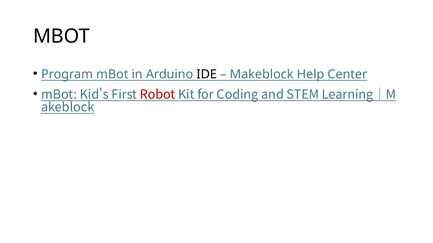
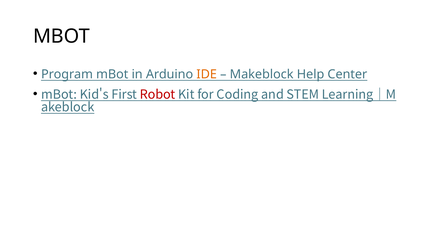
IDE colour: black -> orange
